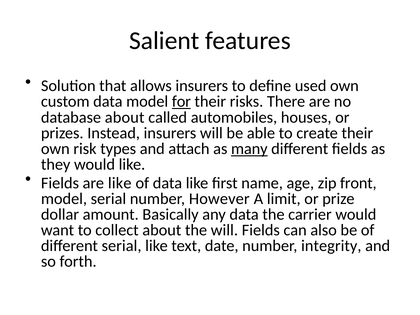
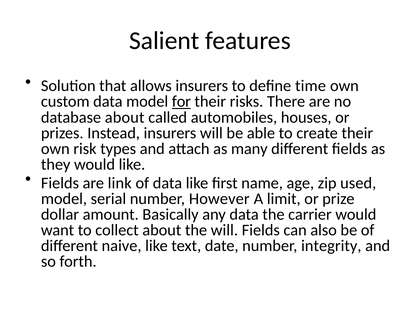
used: used -> time
many underline: present -> none
are like: like -> link
front: front -> used
different serial: serial -> naive
